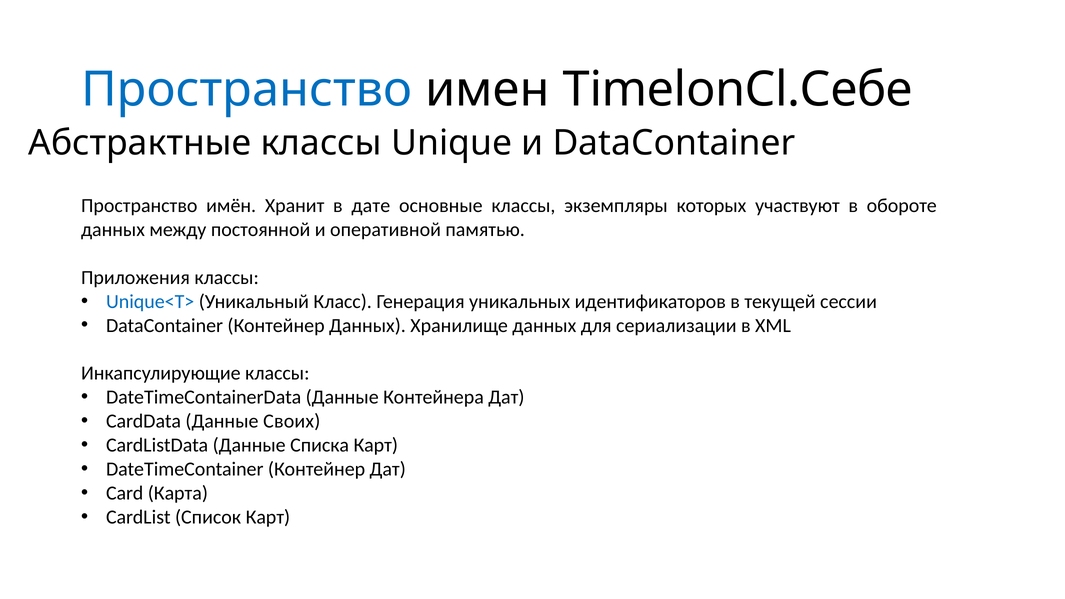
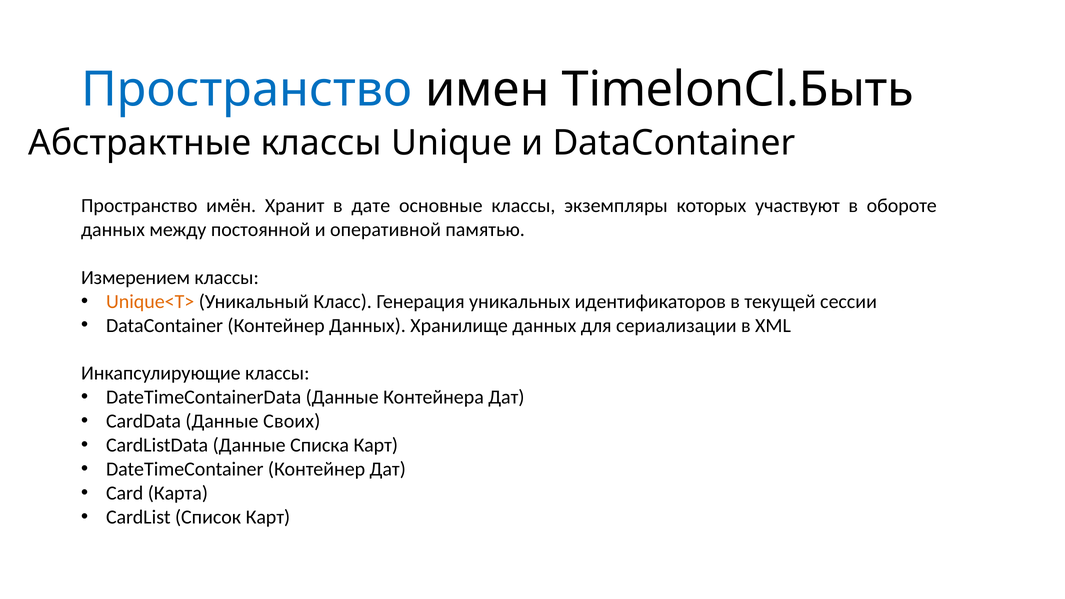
TimelonCl.Себе: TimelonCl.Себе -> TimelonCl.Быть
Приложения: Приложения -> Измерением
Unique<T> colour: blue -> orange
